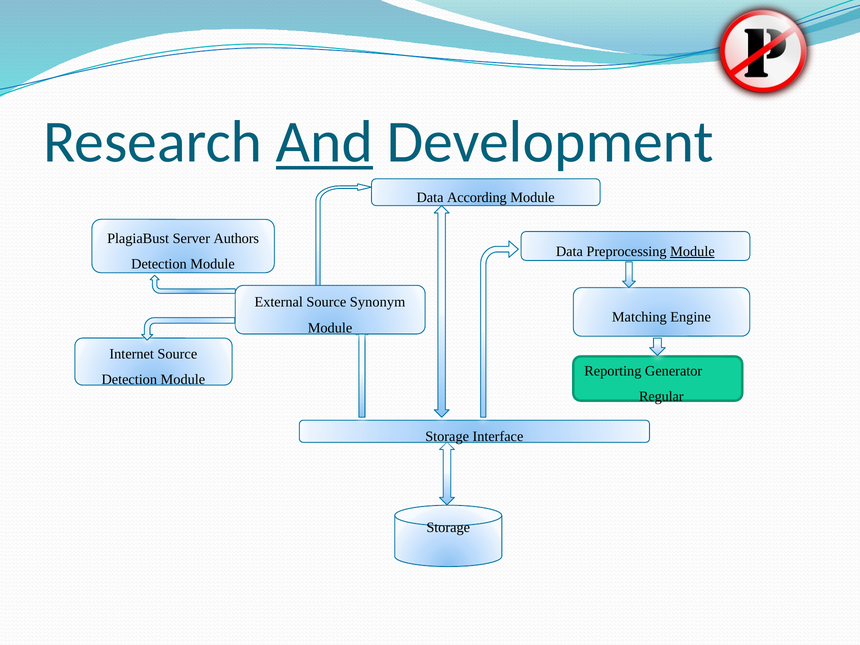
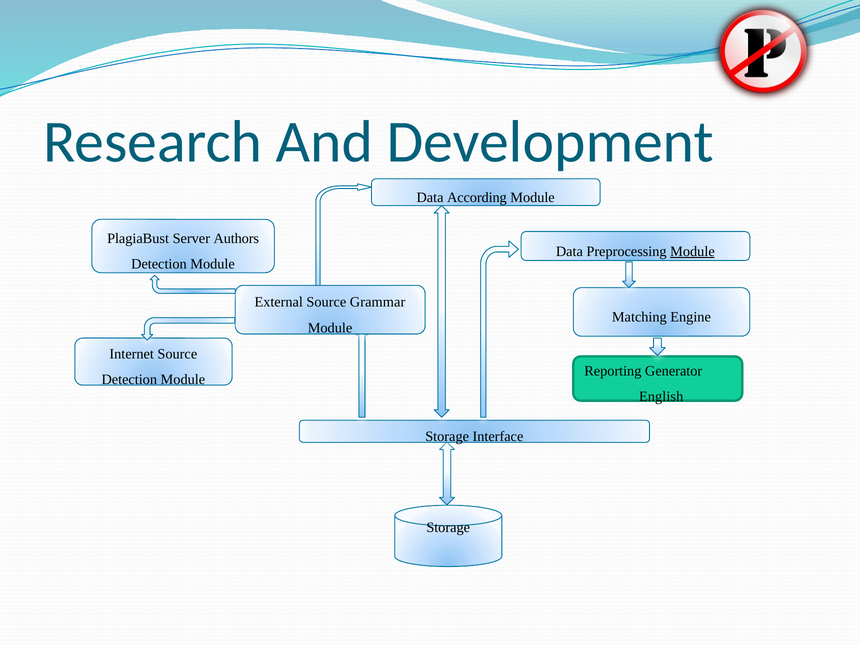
And underline: present -> none
Synonym: Synonym -> Grammar
Regular: Regular -> English
